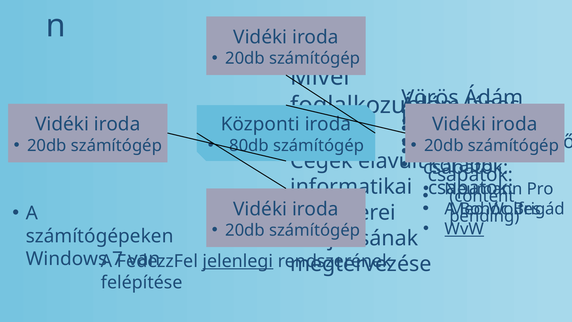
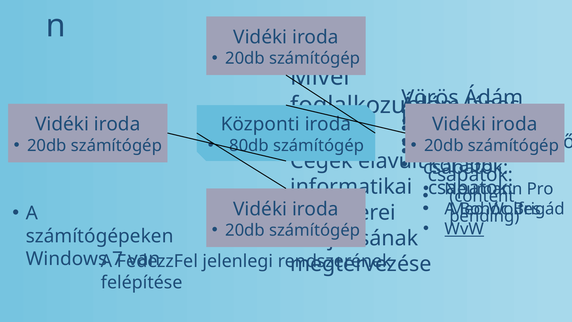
jelenlegi underline: present -> none
